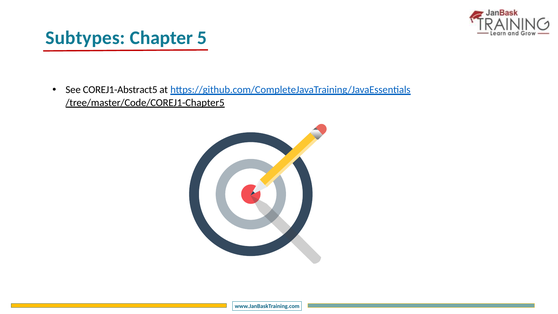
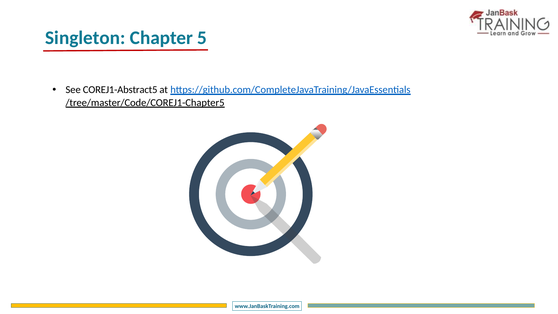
Subtypes: Subtypes -> Singleton
